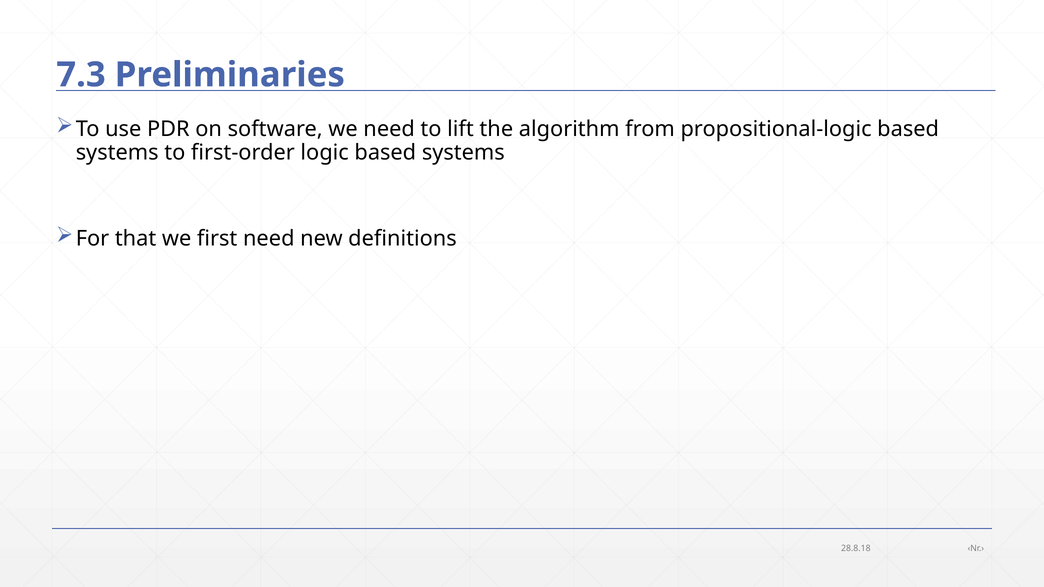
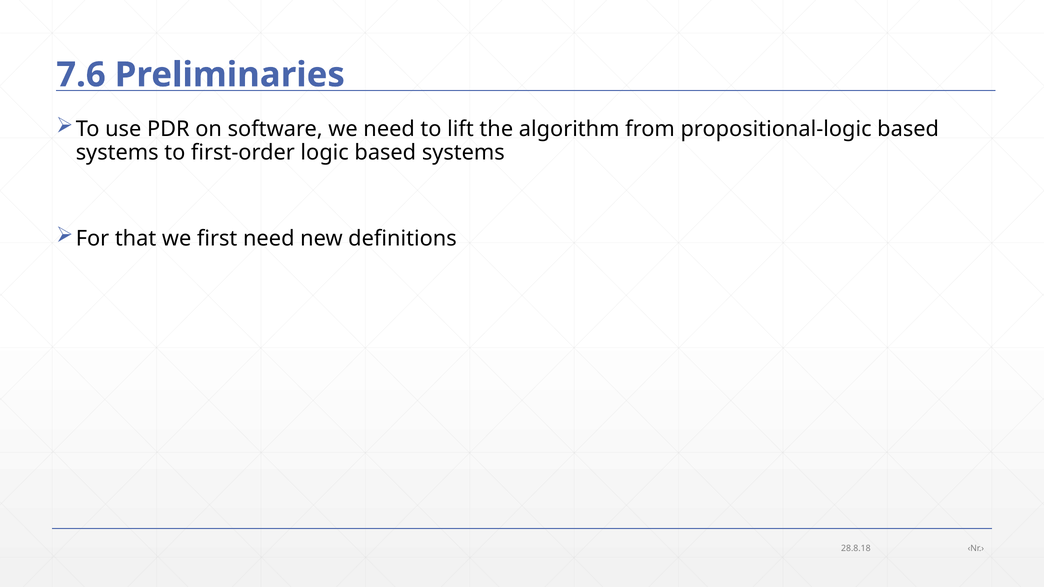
7.3: 7.3 -> 7.6
